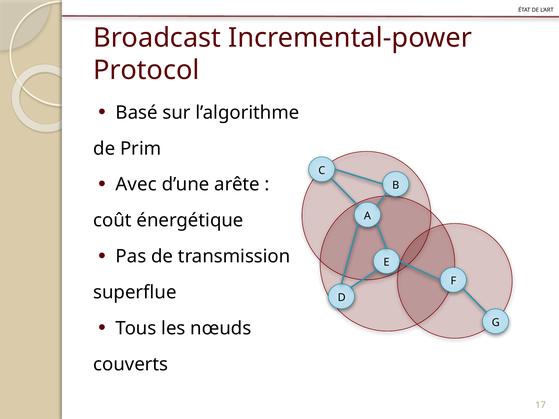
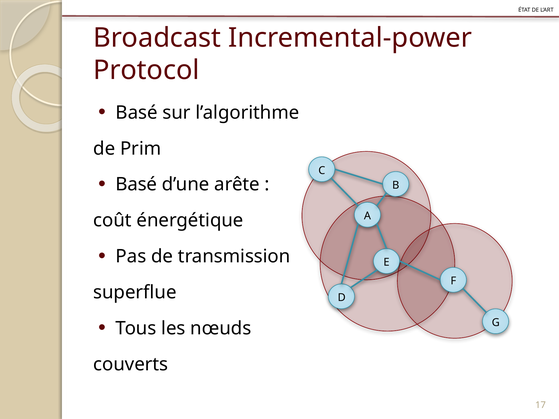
Avec at (136, 185): Avec -> Basé
